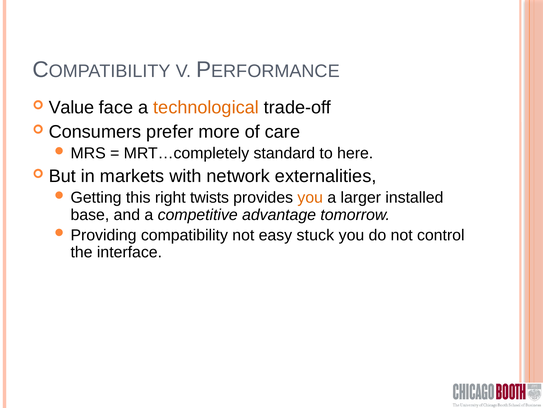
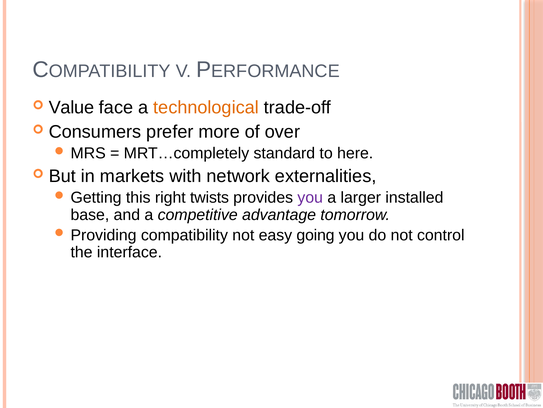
care: care -> over
you at (310, 197) colour: orange -> purple
stuck: stuck -> going
